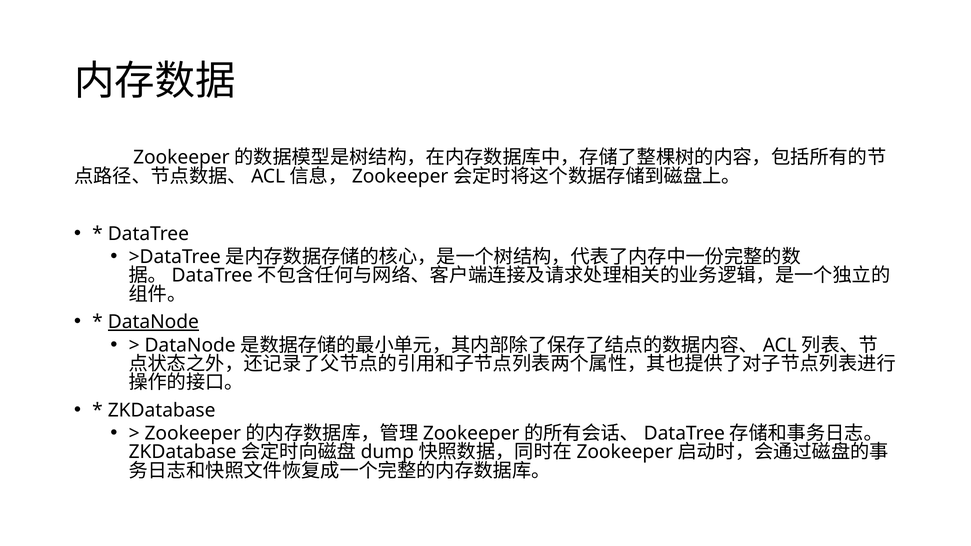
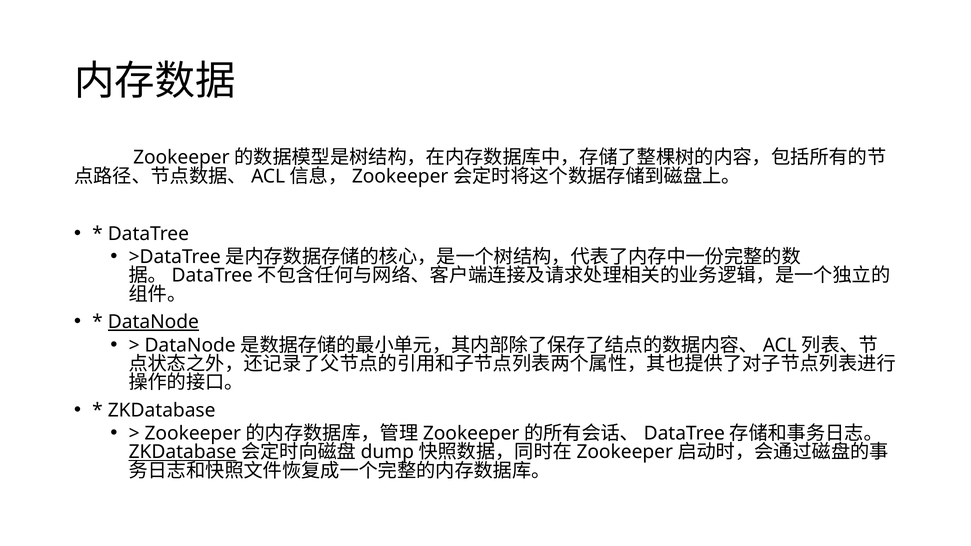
ZKDatabase at (183, 452) underline: none -> present
